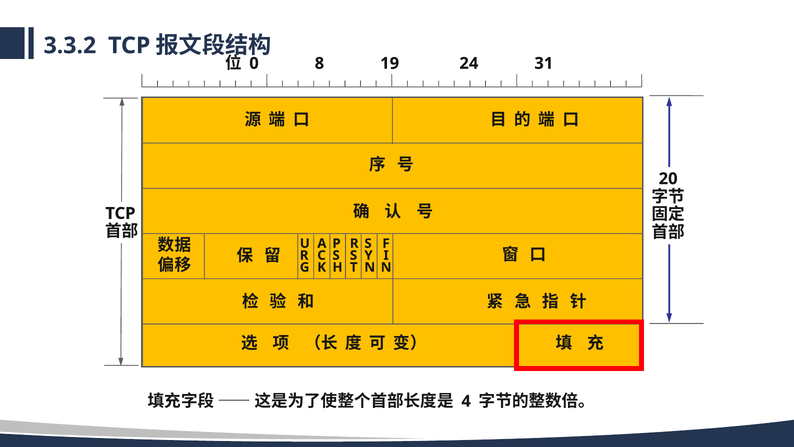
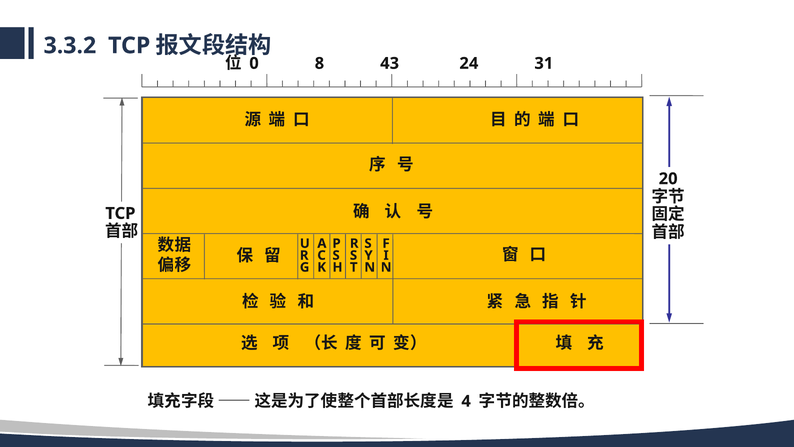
19: 19 -> 43
